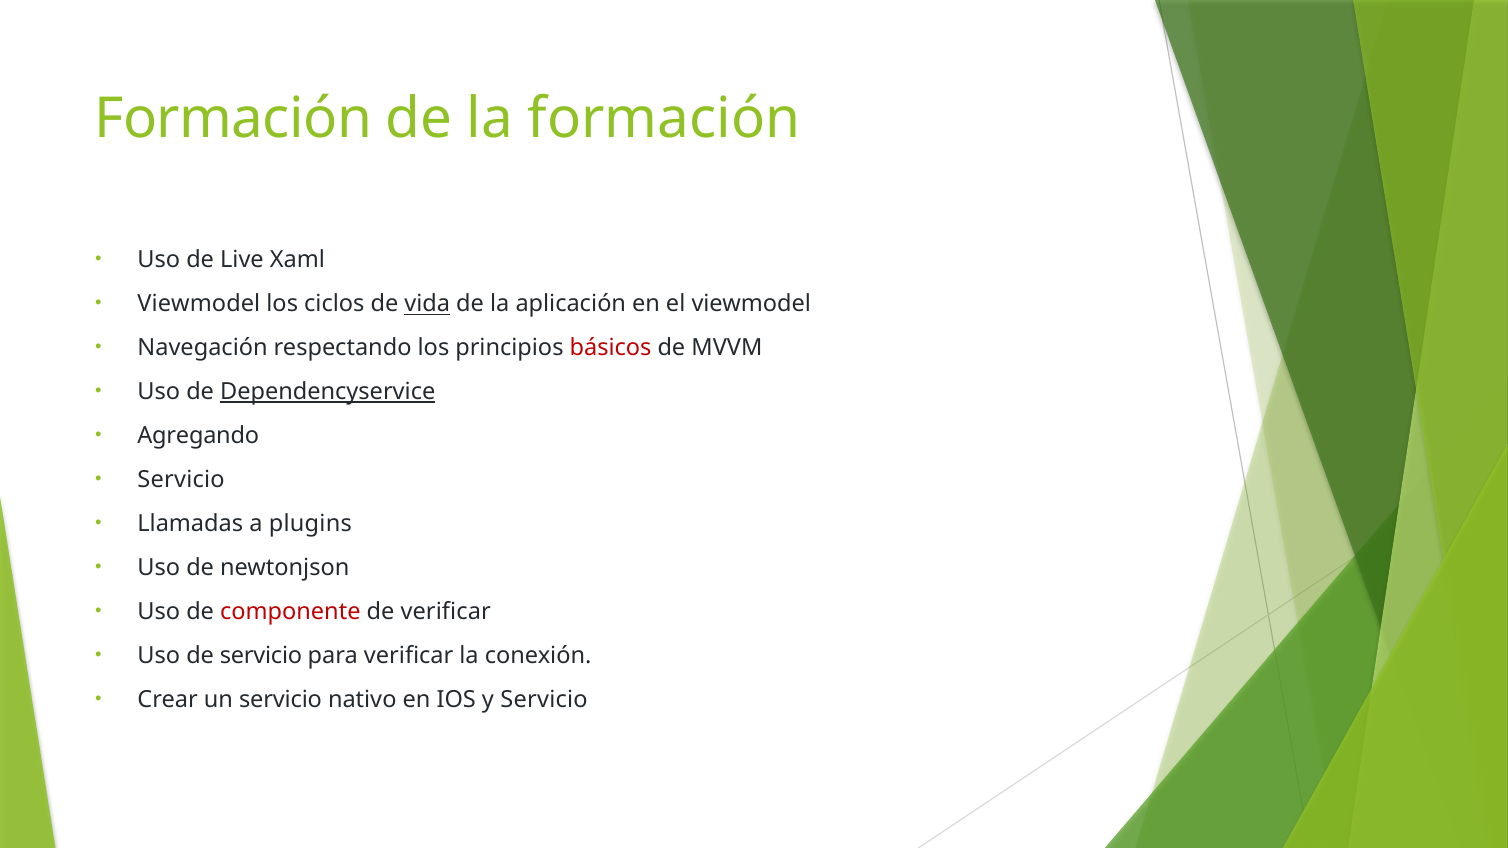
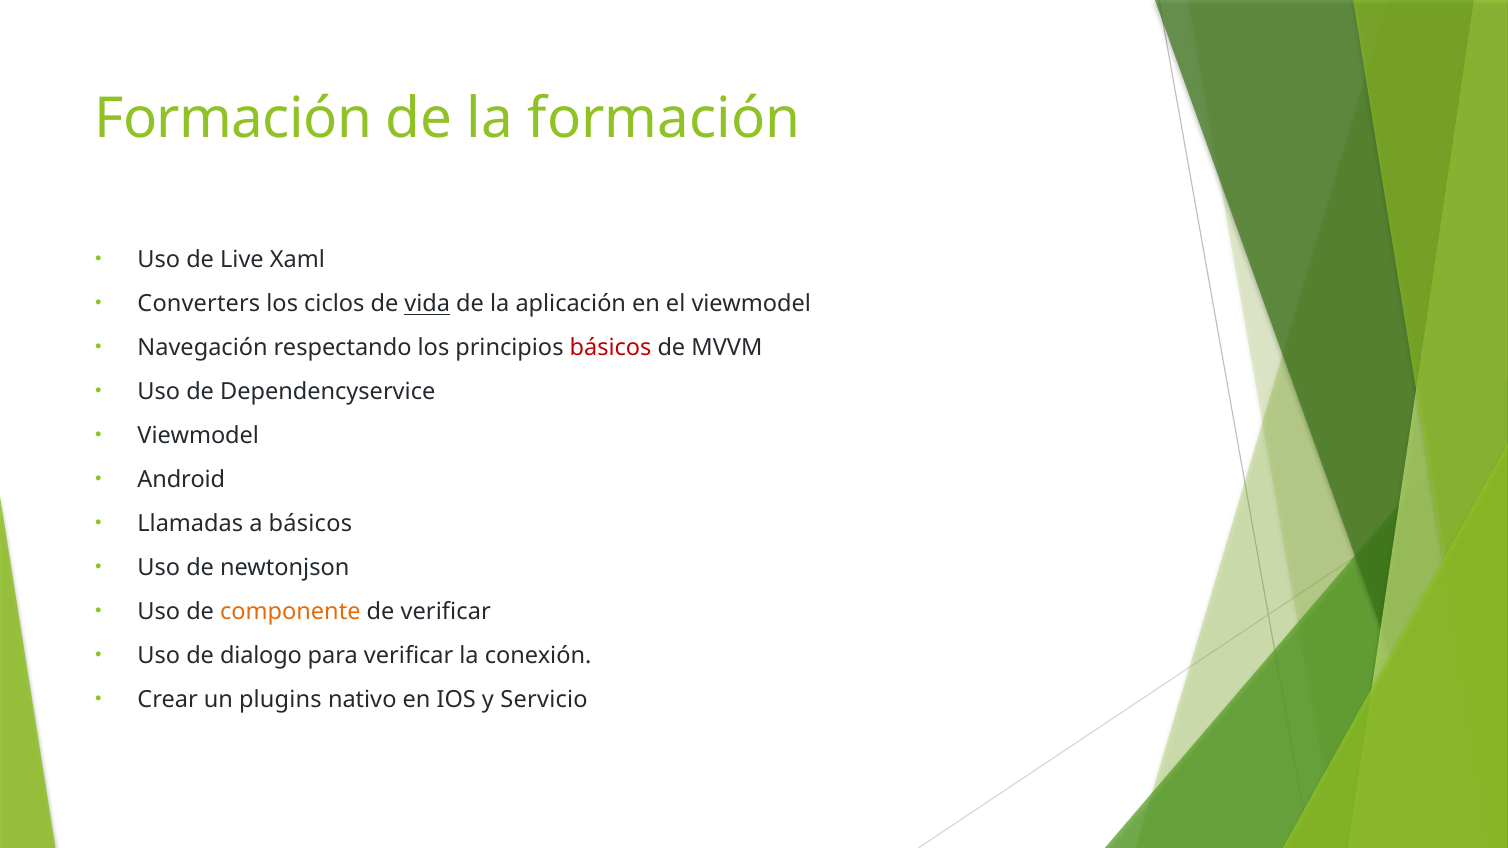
Viewmodel at (199, 304): Viewmodel -> Converters
Dependencyservice underline: present -> none
Agregando at (198, 436): Agregando -> Viewmodel
Servicio at (181, 480): Servicio -> Android
a plugins: plugins -> básicos
componente colour: red -> orange
de servicio: servicio -> dialogo
un servicio: servicio -> plugins
